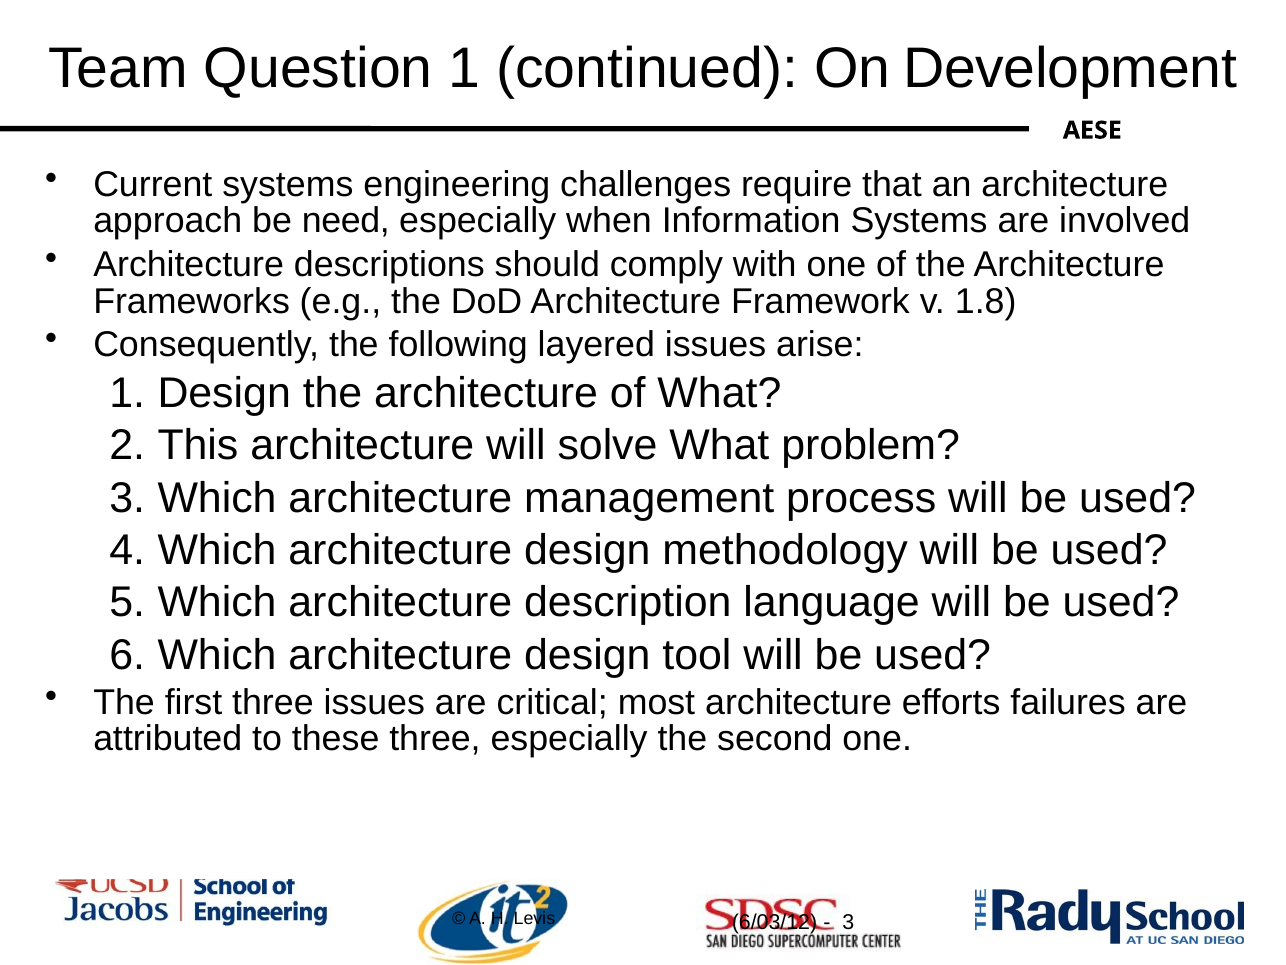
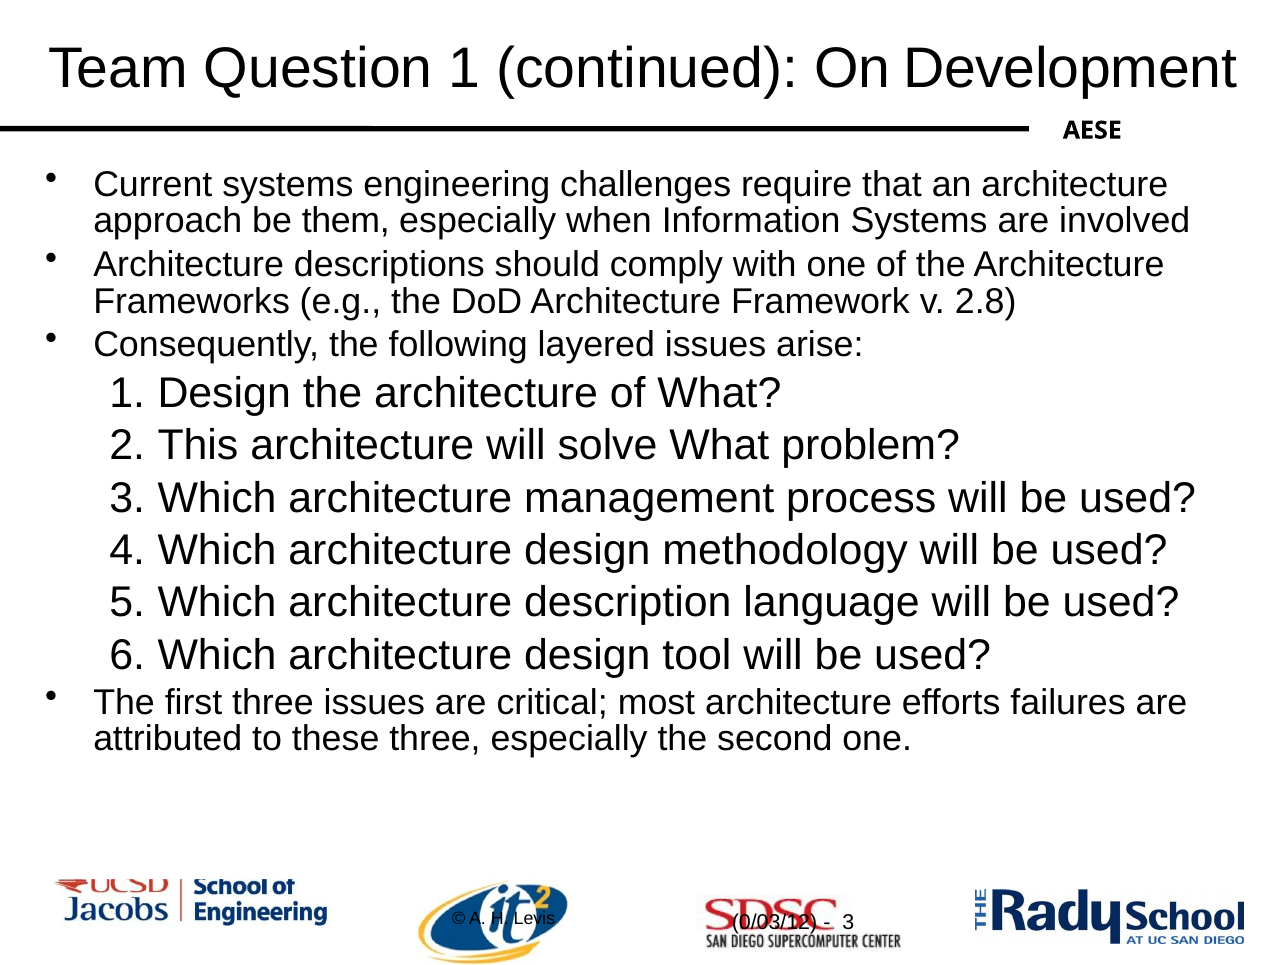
need: need -> them
1.8: 1.8 -> 2.8
6/03/12: 6/03/12 -> 0/03/12
